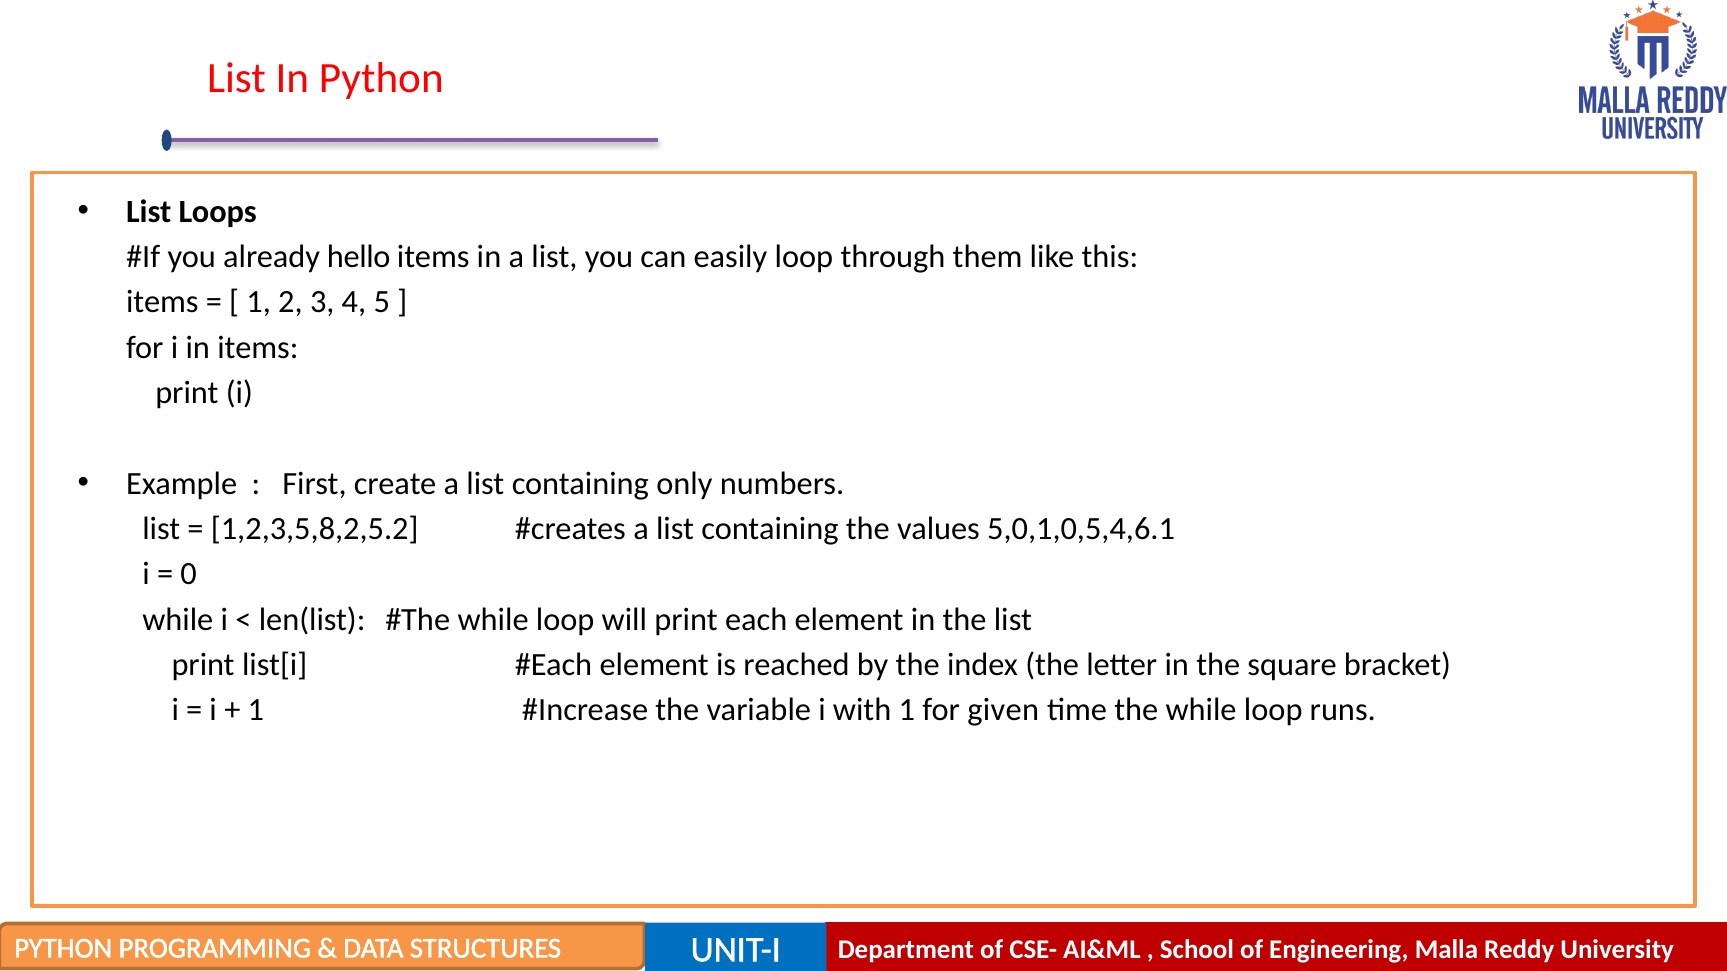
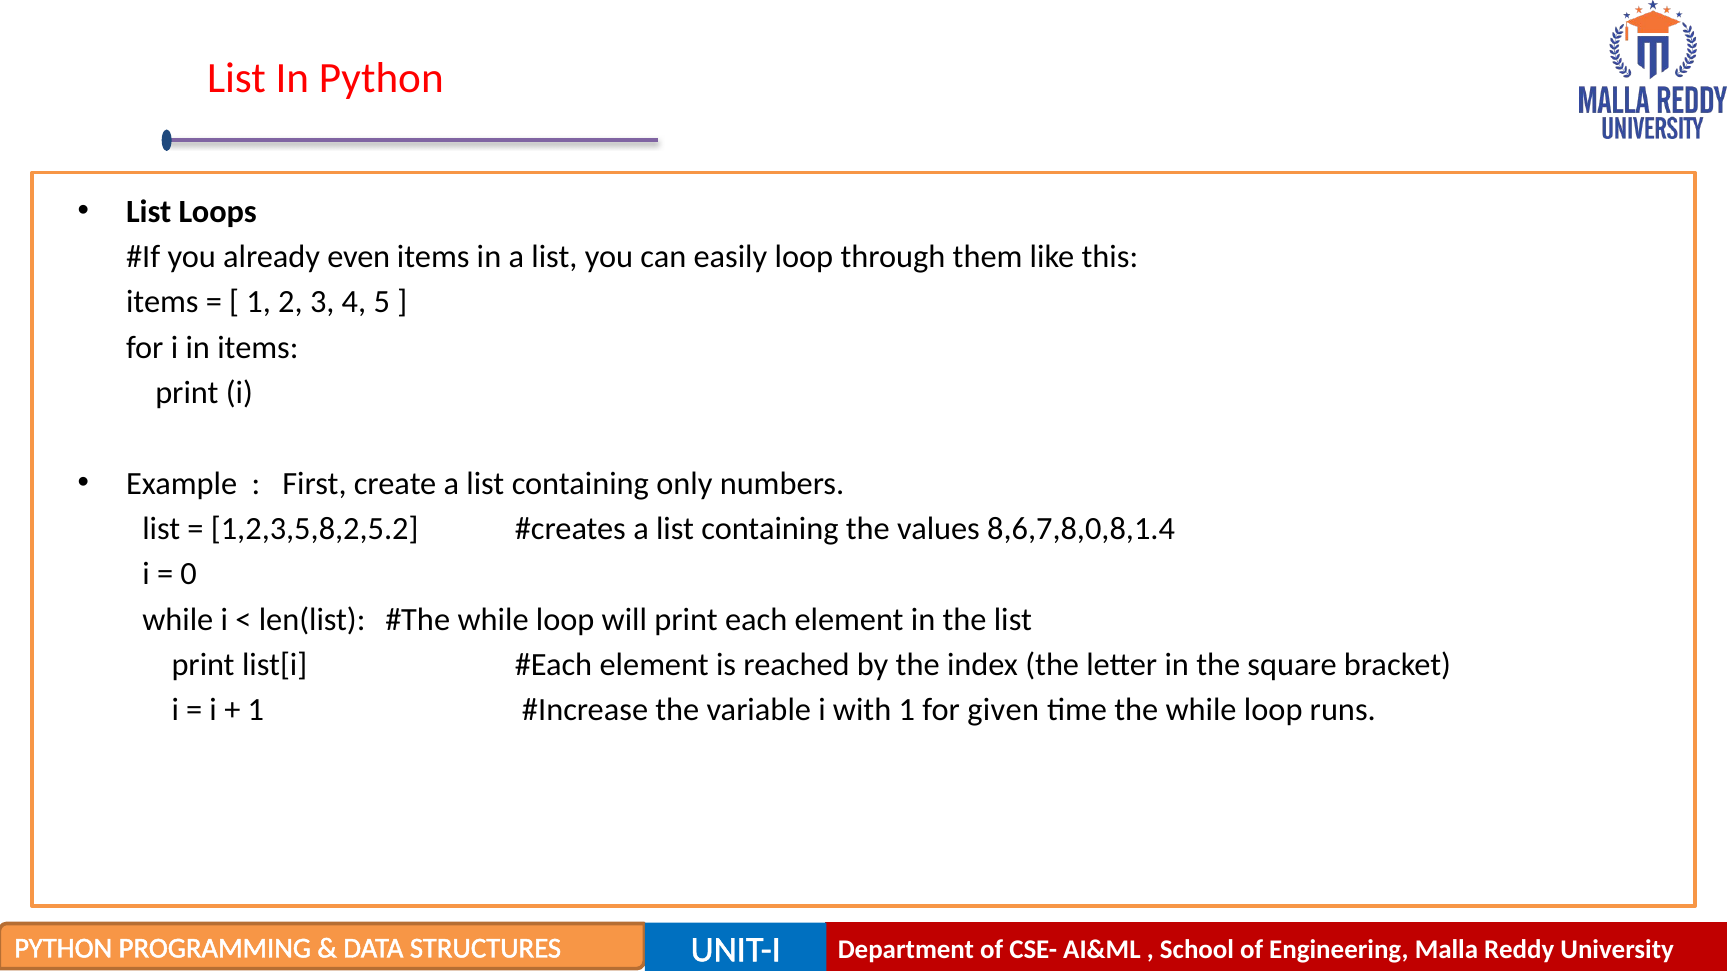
hello: hello -> even
5,0,1,0,5,4,6.1: 5,0,1,0,5,4,6.1 -> 8,6,7,8,0,8,1.4
